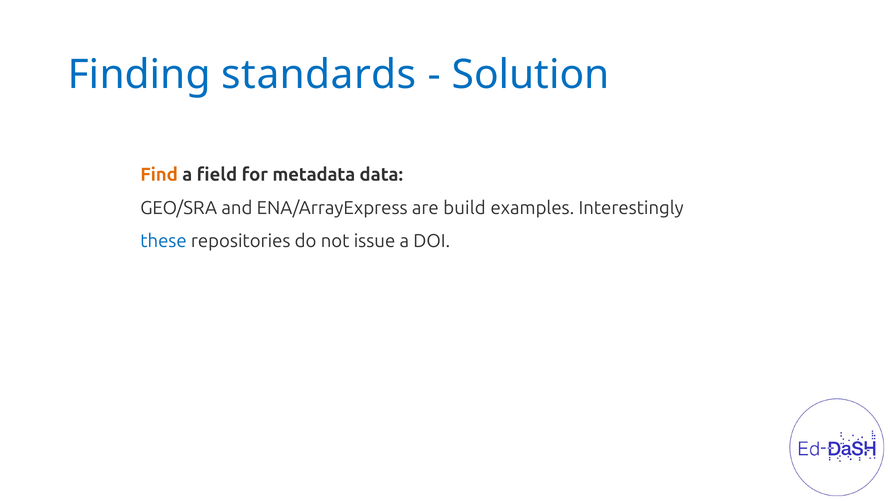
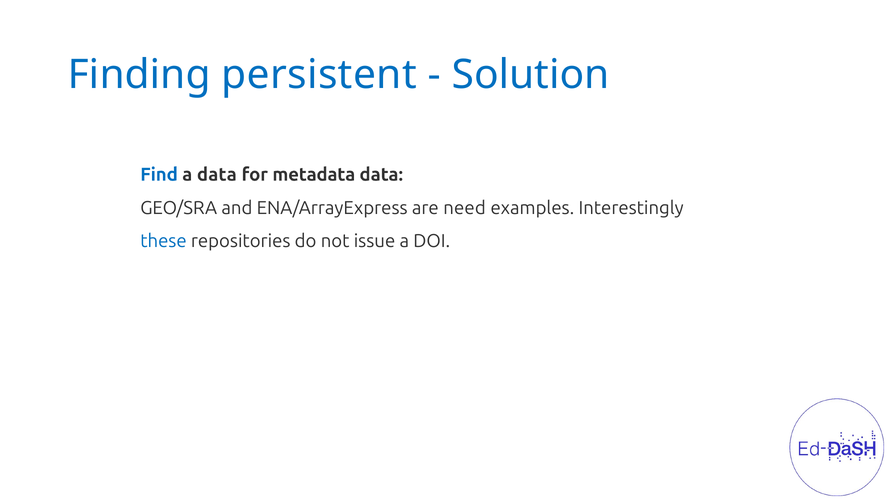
standards: standards -> persistent
Find colour: orange -> blue
a field: field -> data
build: build -> need
